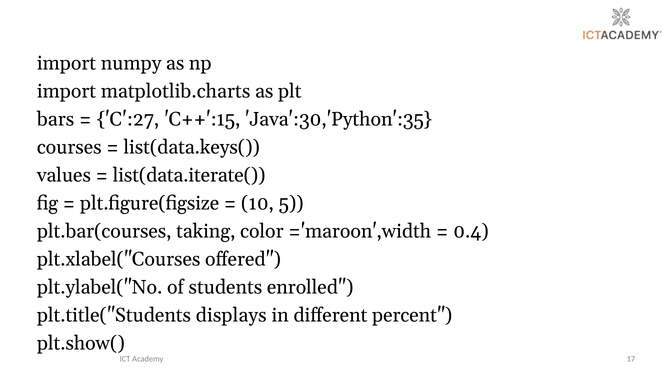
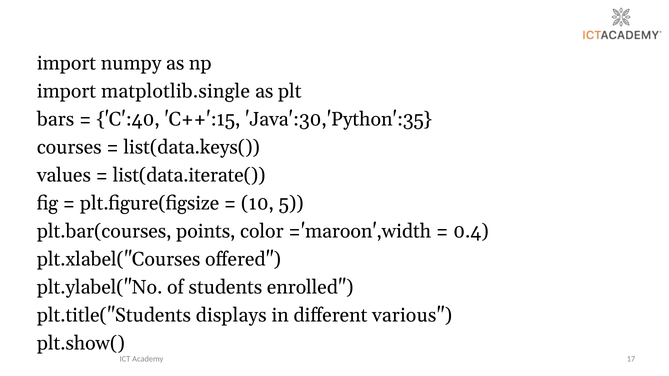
matplotlib.charts: matplotlib.charts -> matplotlib.single
C':27: C':27 -> C':40
taking: taking -> points
percent: percent -> various
